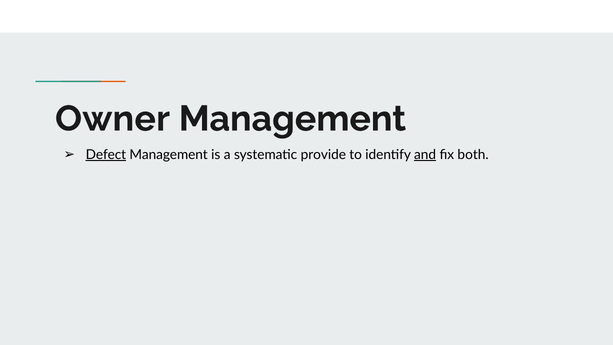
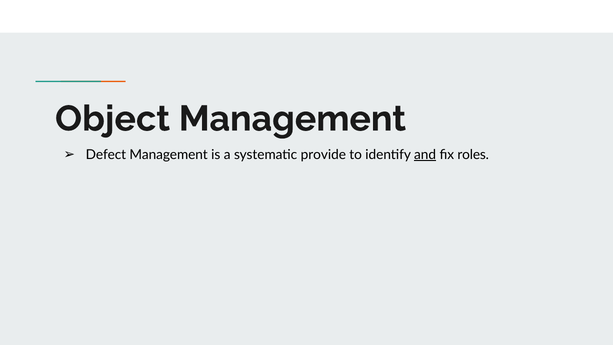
Owner: Owner -> Object
Defect underline: present -> none
both: both -> roles
